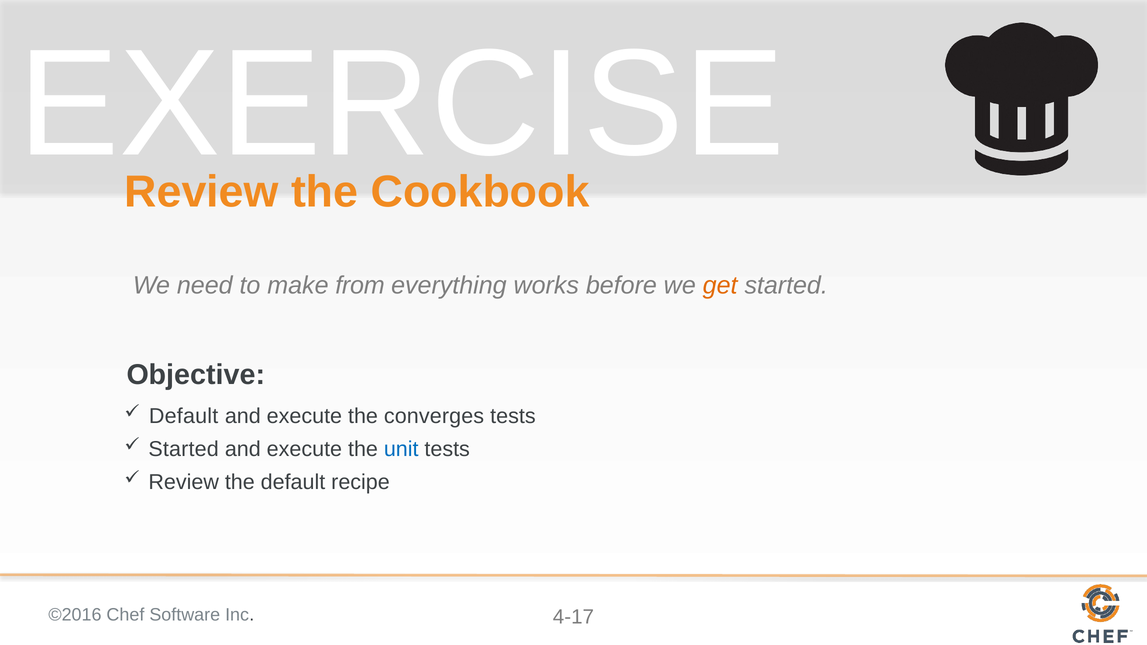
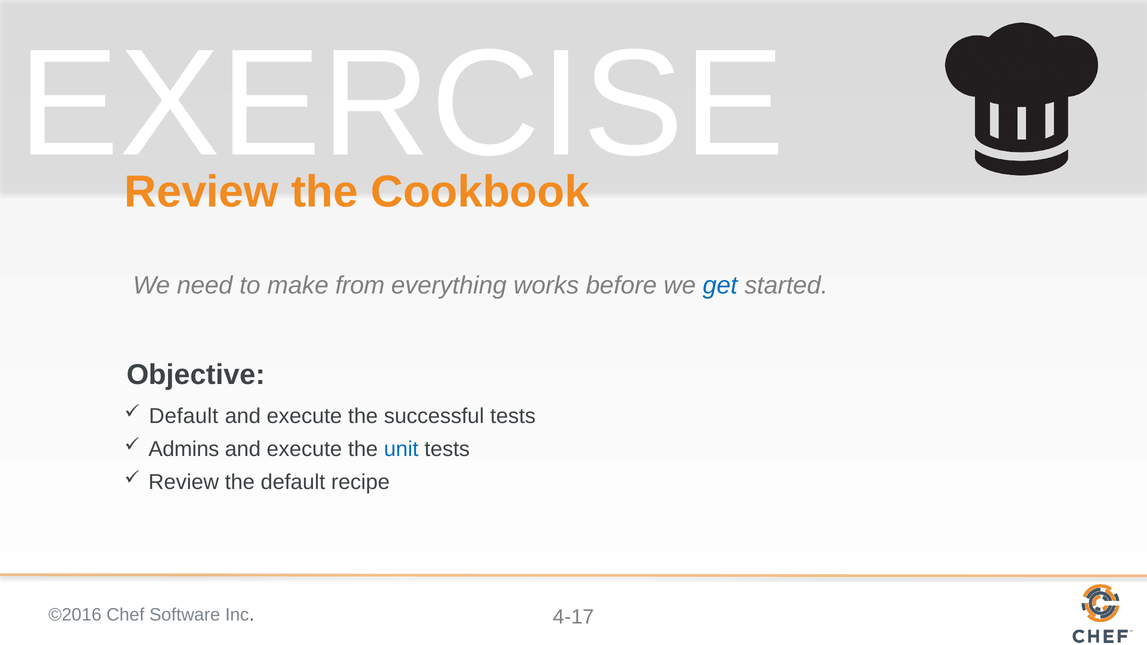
get colour: orange -> blue
converges: converges -> successful
Started at (184, 449): Started -> Admins
